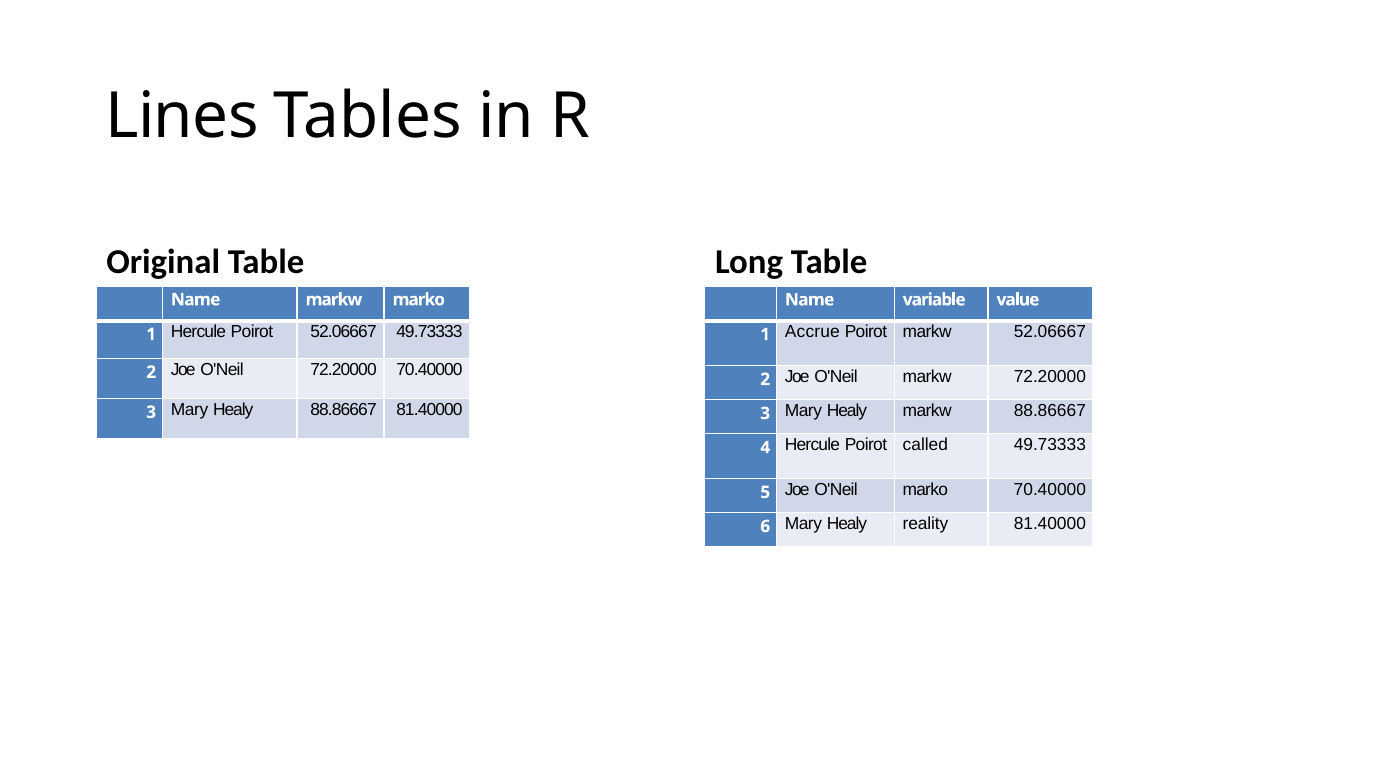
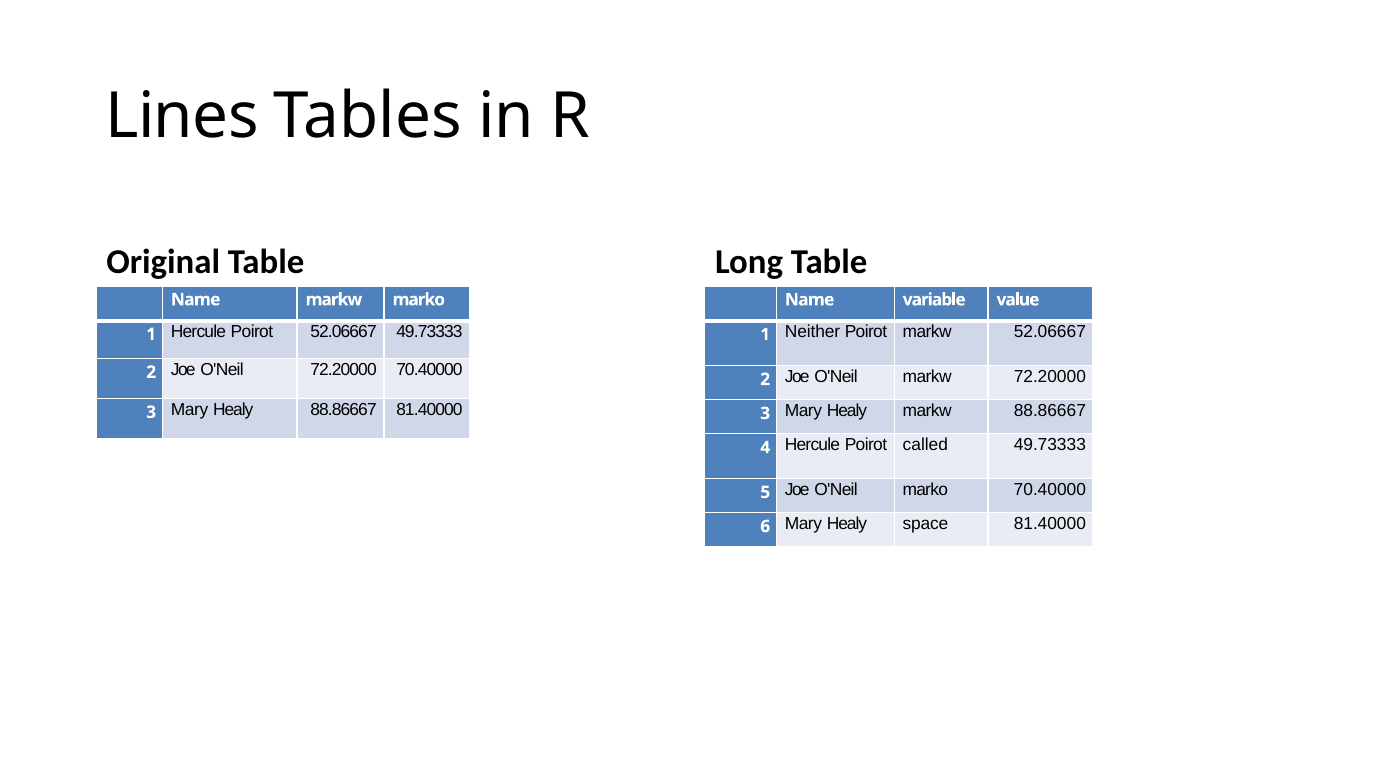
Accrue: Accrue -> Neither
reality: reality -> space
